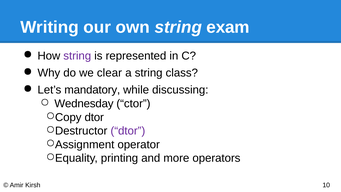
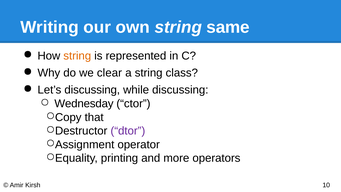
exam: exam -> same
string at (77, 56) colour: purple -> orange
Let’s mandatory: mandatory -> discussing
dtor at (94, 117): dtor -> that
